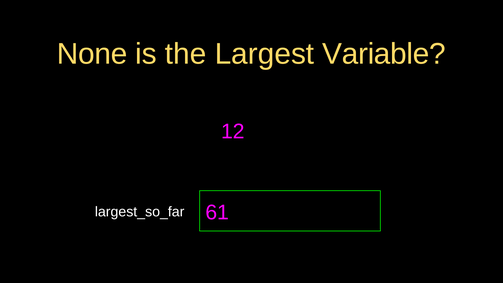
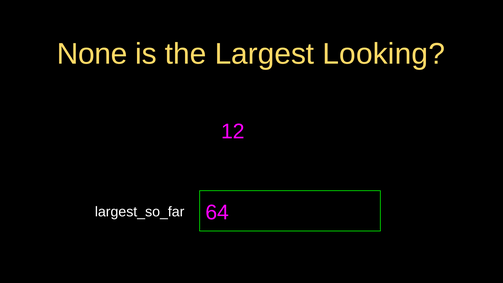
Variable: Variable -> Looking
61: 61 -> 64
